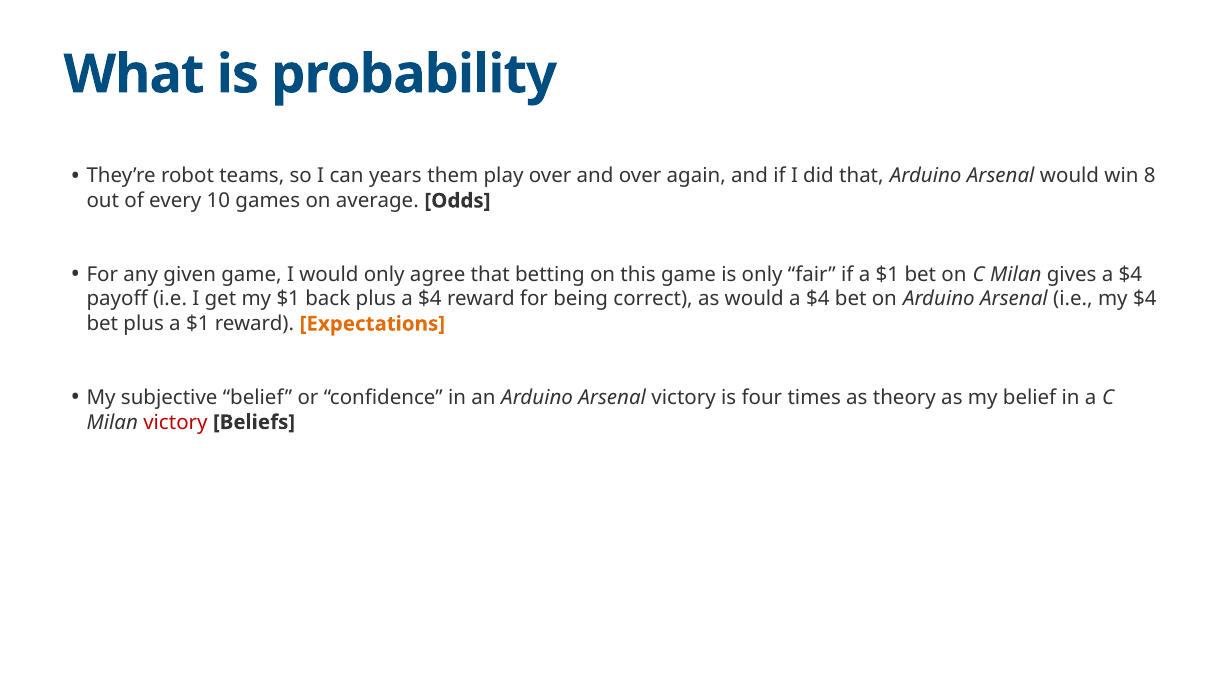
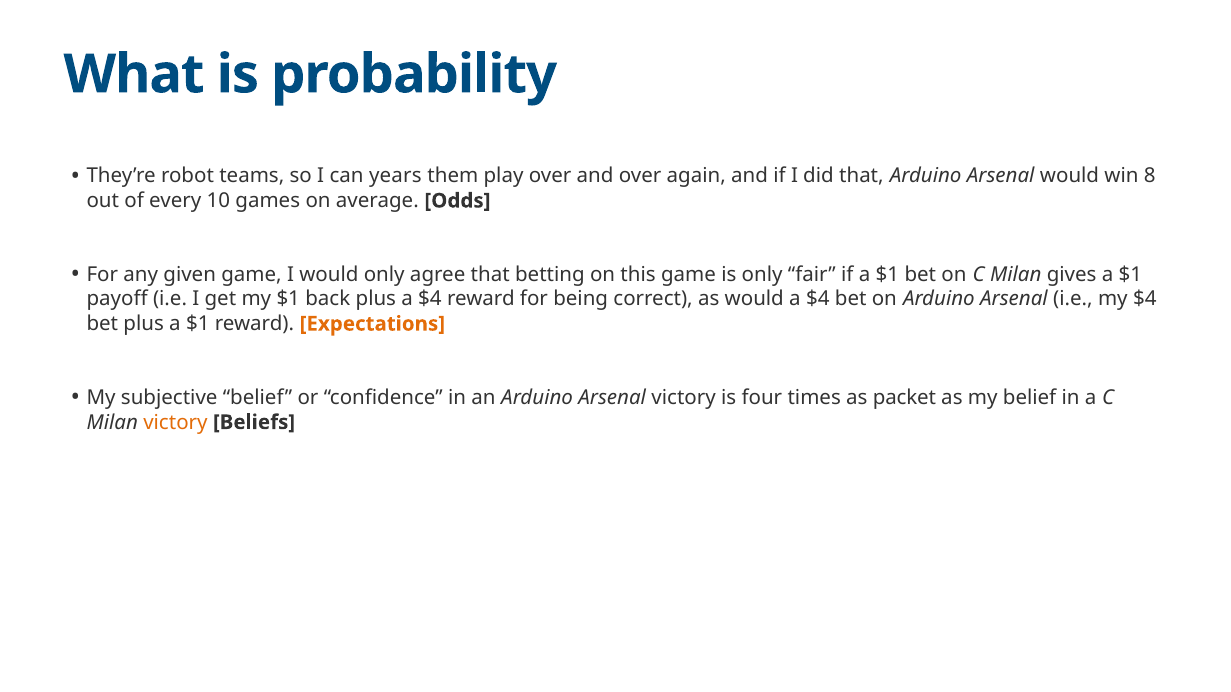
gives a $4: $4 -> $1
theory: theory -> packet
victory at (175, 423) colour: red -> orange
